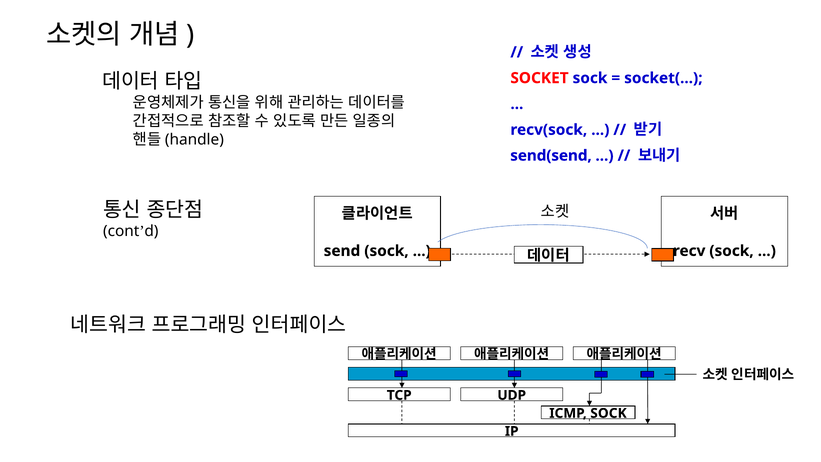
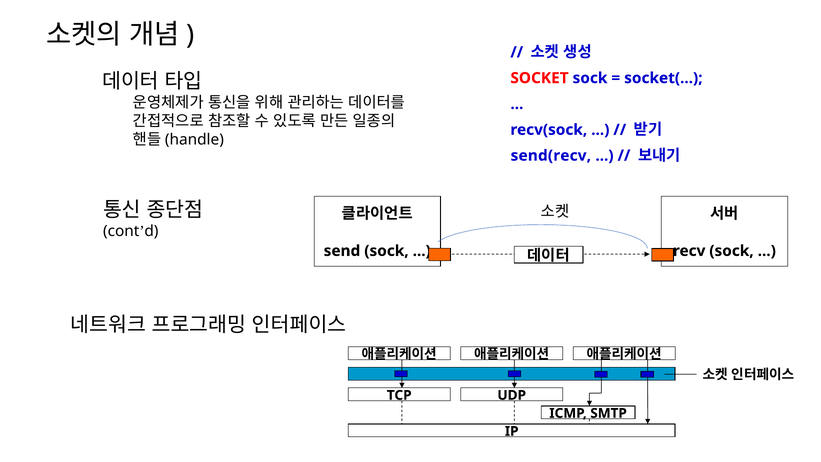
send(send: send(send -> send(recv
ICMP SOCK: SOCK -> SMTP
